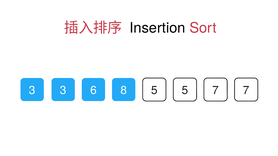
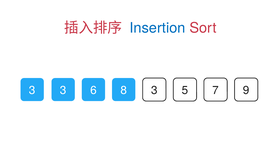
Insertion colour: black -> blue
8 5: 5 -> 3
7 7: 7 -> 9
